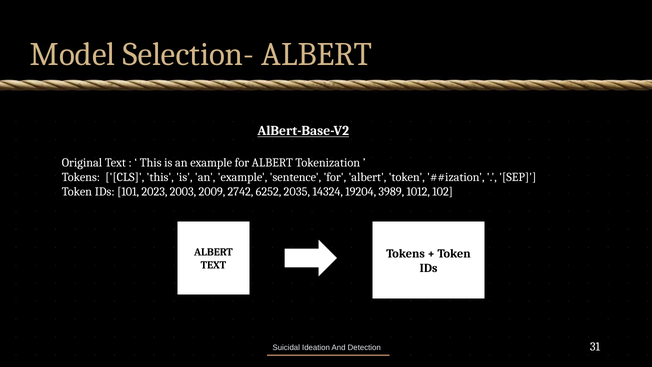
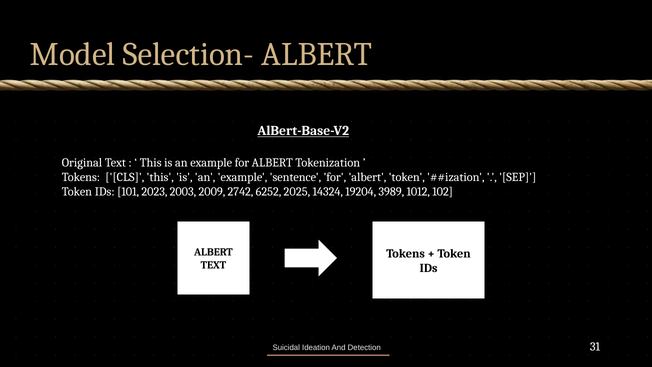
2035: 2035 -> 2025
